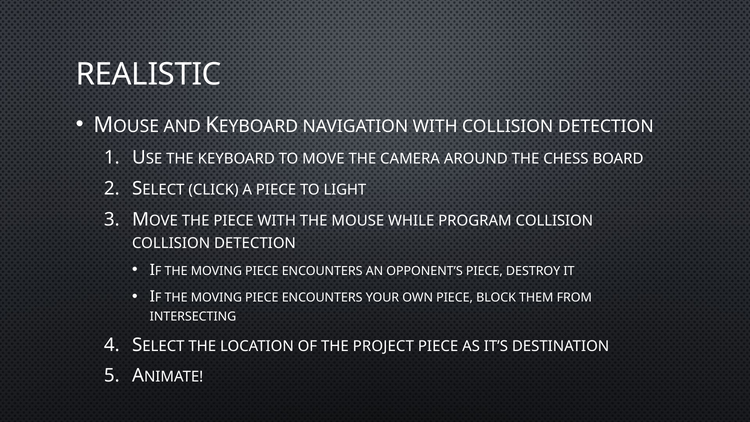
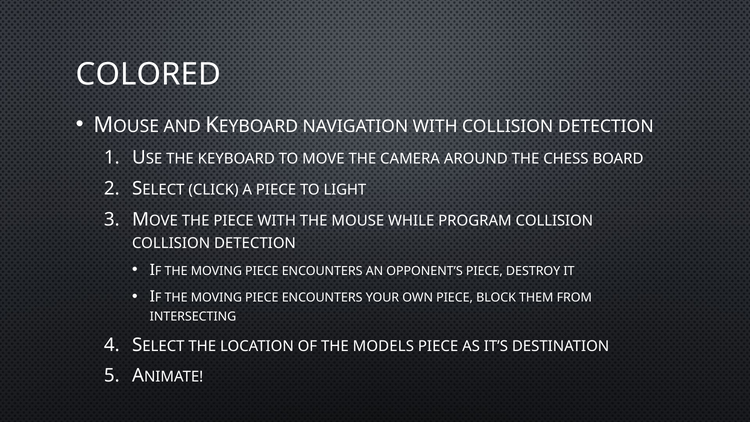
REALISTIC: REALISTIC -> COLORED
PROJECT: PROJECT -> MODELS
